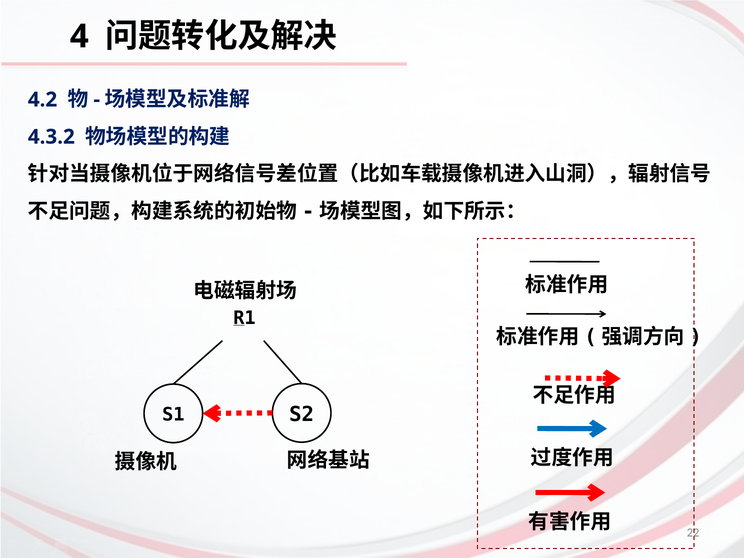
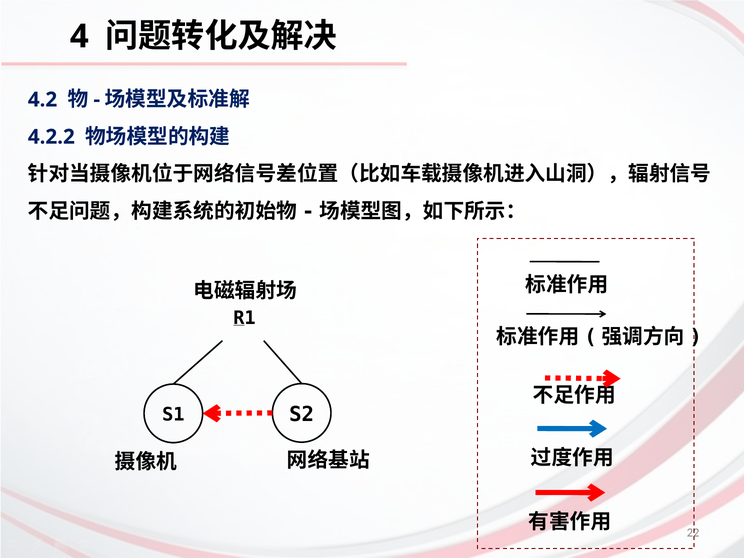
4.3.2: 4.3.2 -> 4.2.2
